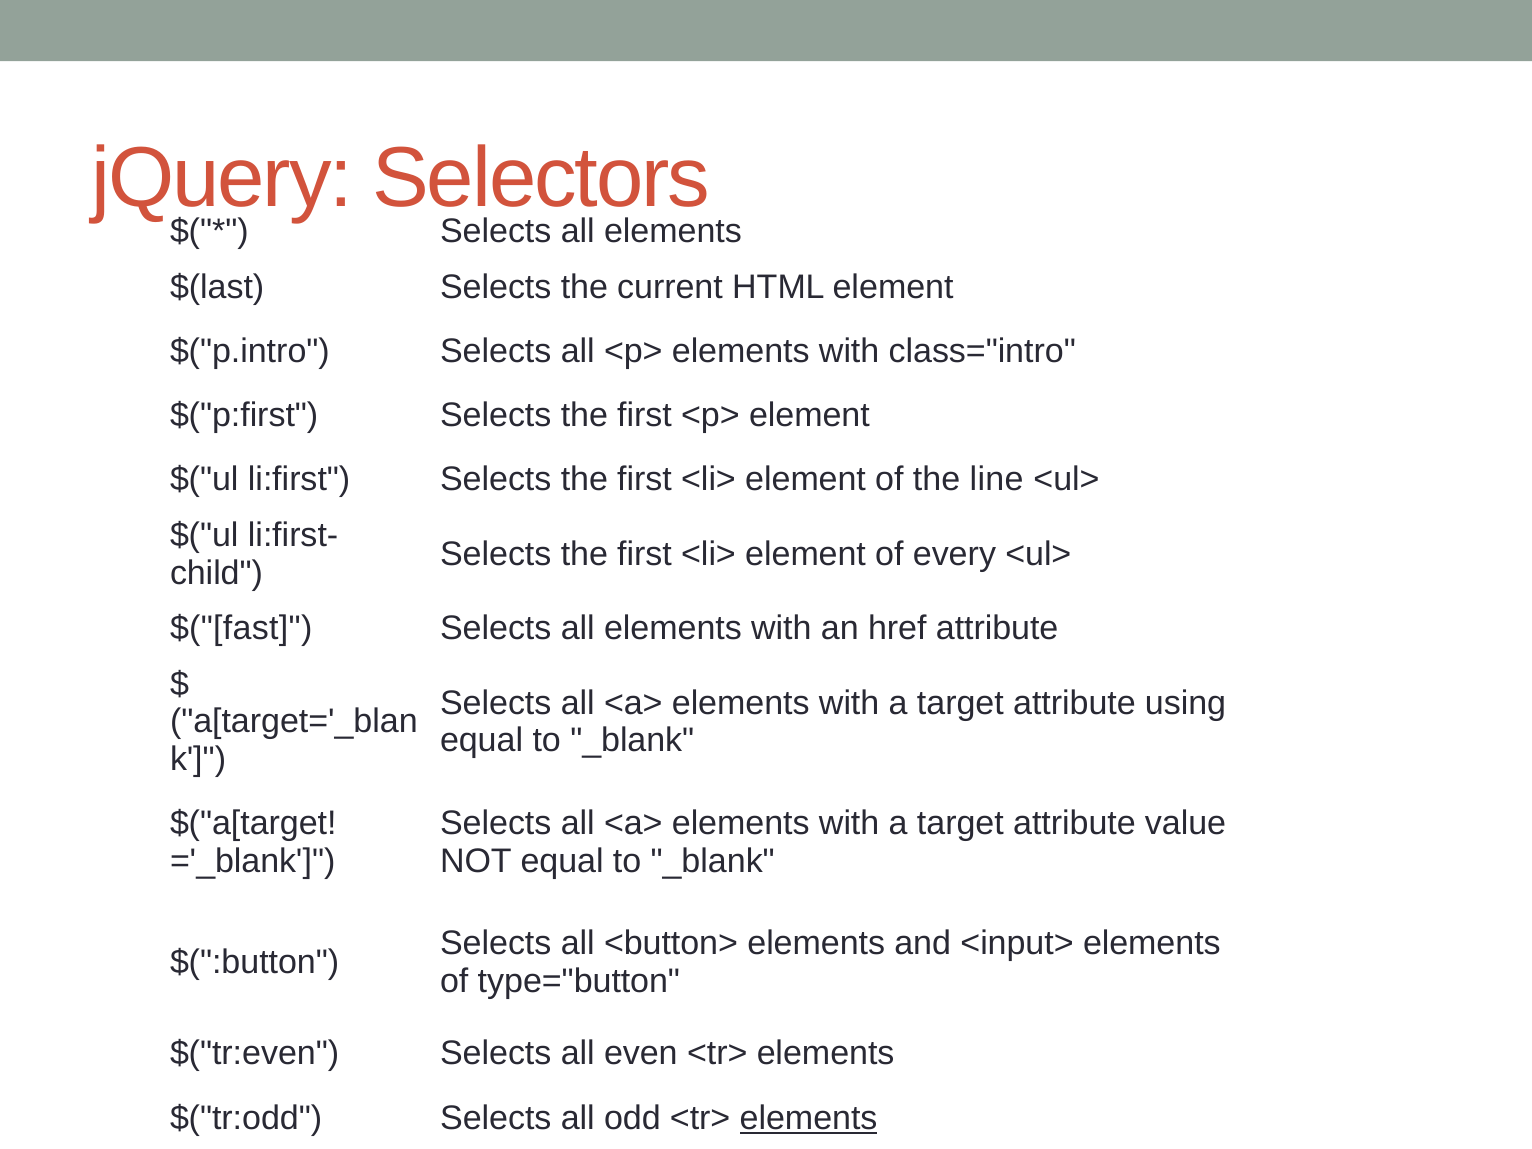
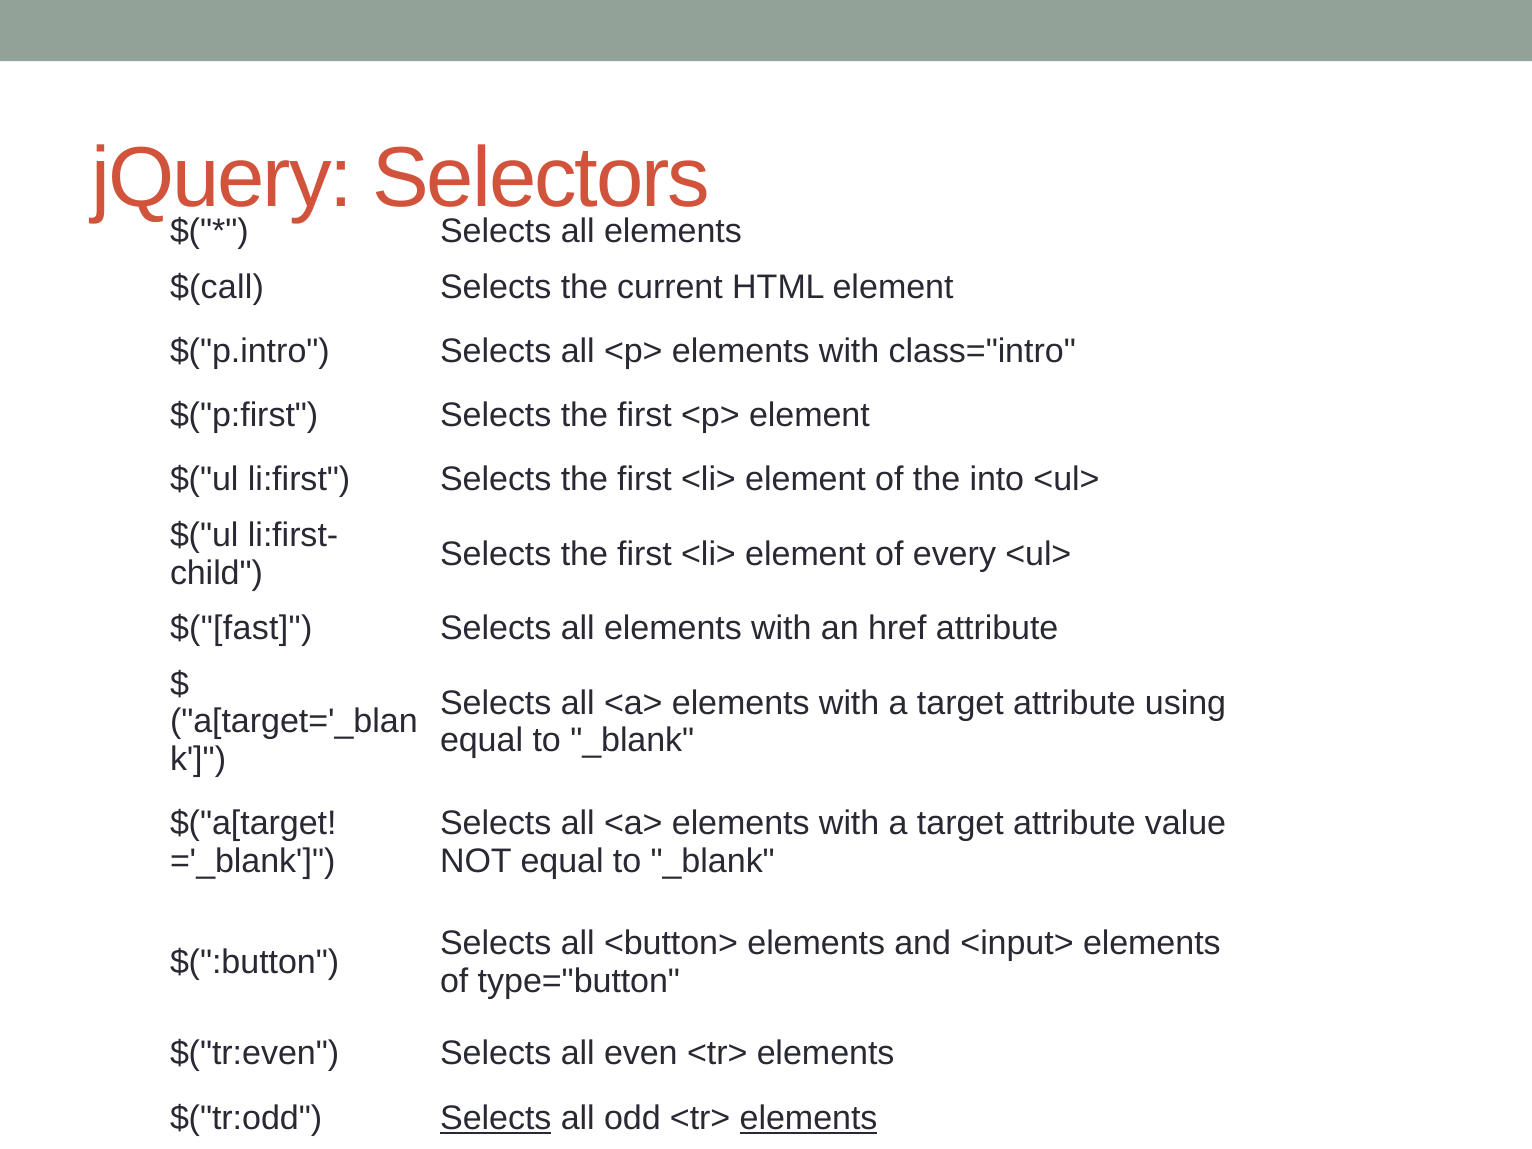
$(last: $(last -> $(call
line: line -> into
Selects at (496, 1118) underline: none -> present
